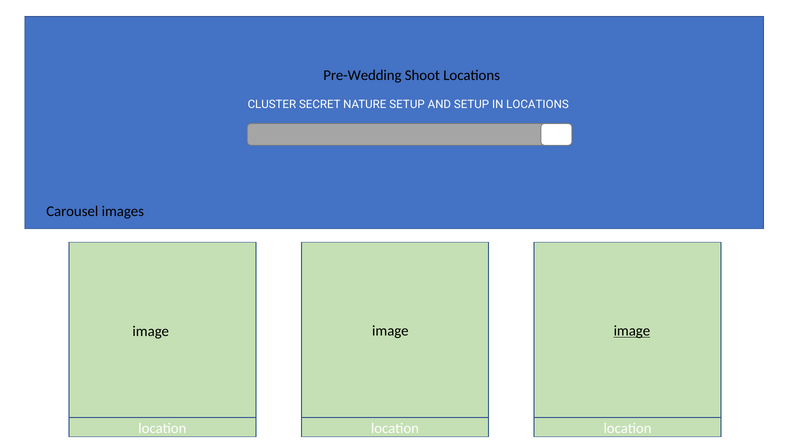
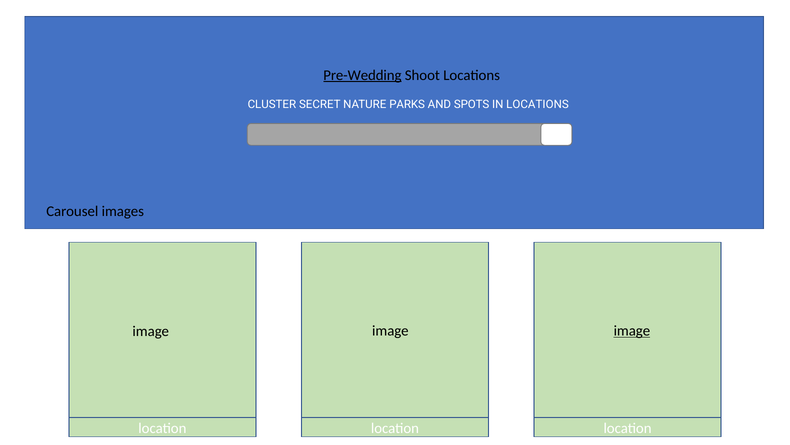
Pre-Wedding underline: none -> present
NATURE SETUP: SETUP -> PARKS
AND SETUP: SETUP -> SPOTS
